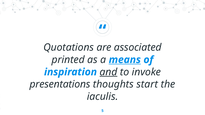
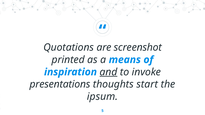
associated: associated -> screenshot
means underline: present -> none
iaculis: iaculis -> ipsum
